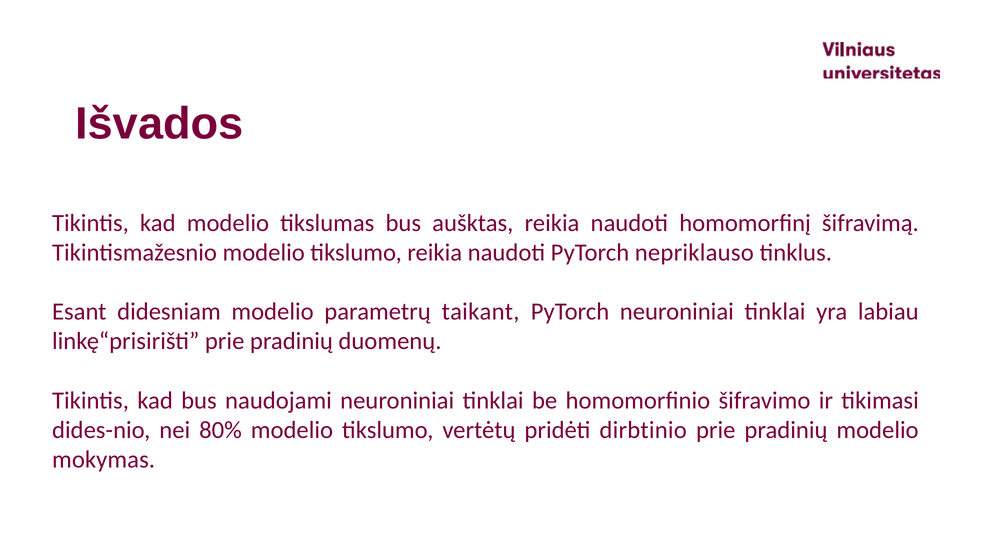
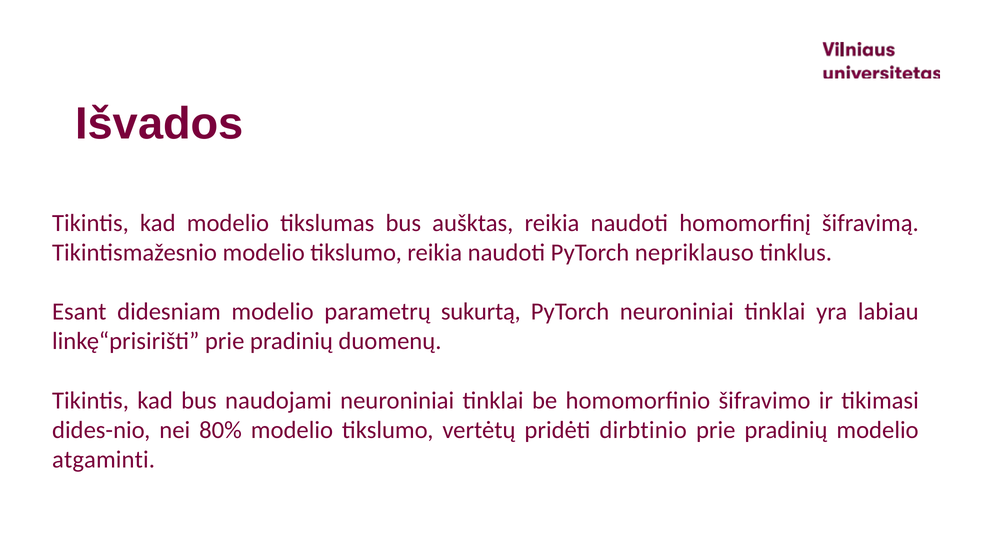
taikant: taikant -> sukurtą
mokymas: mokymas -> atgaminti
